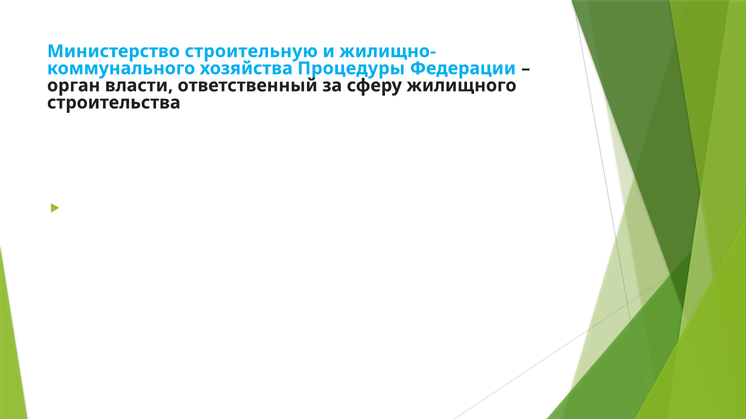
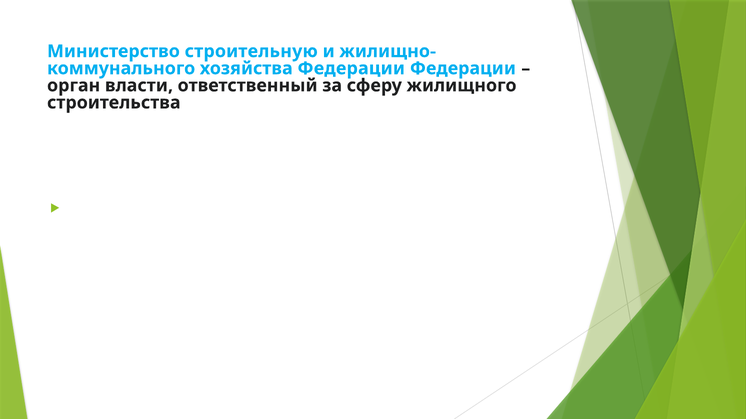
хозяйства Процедуры: Процедуры -> Федерации
